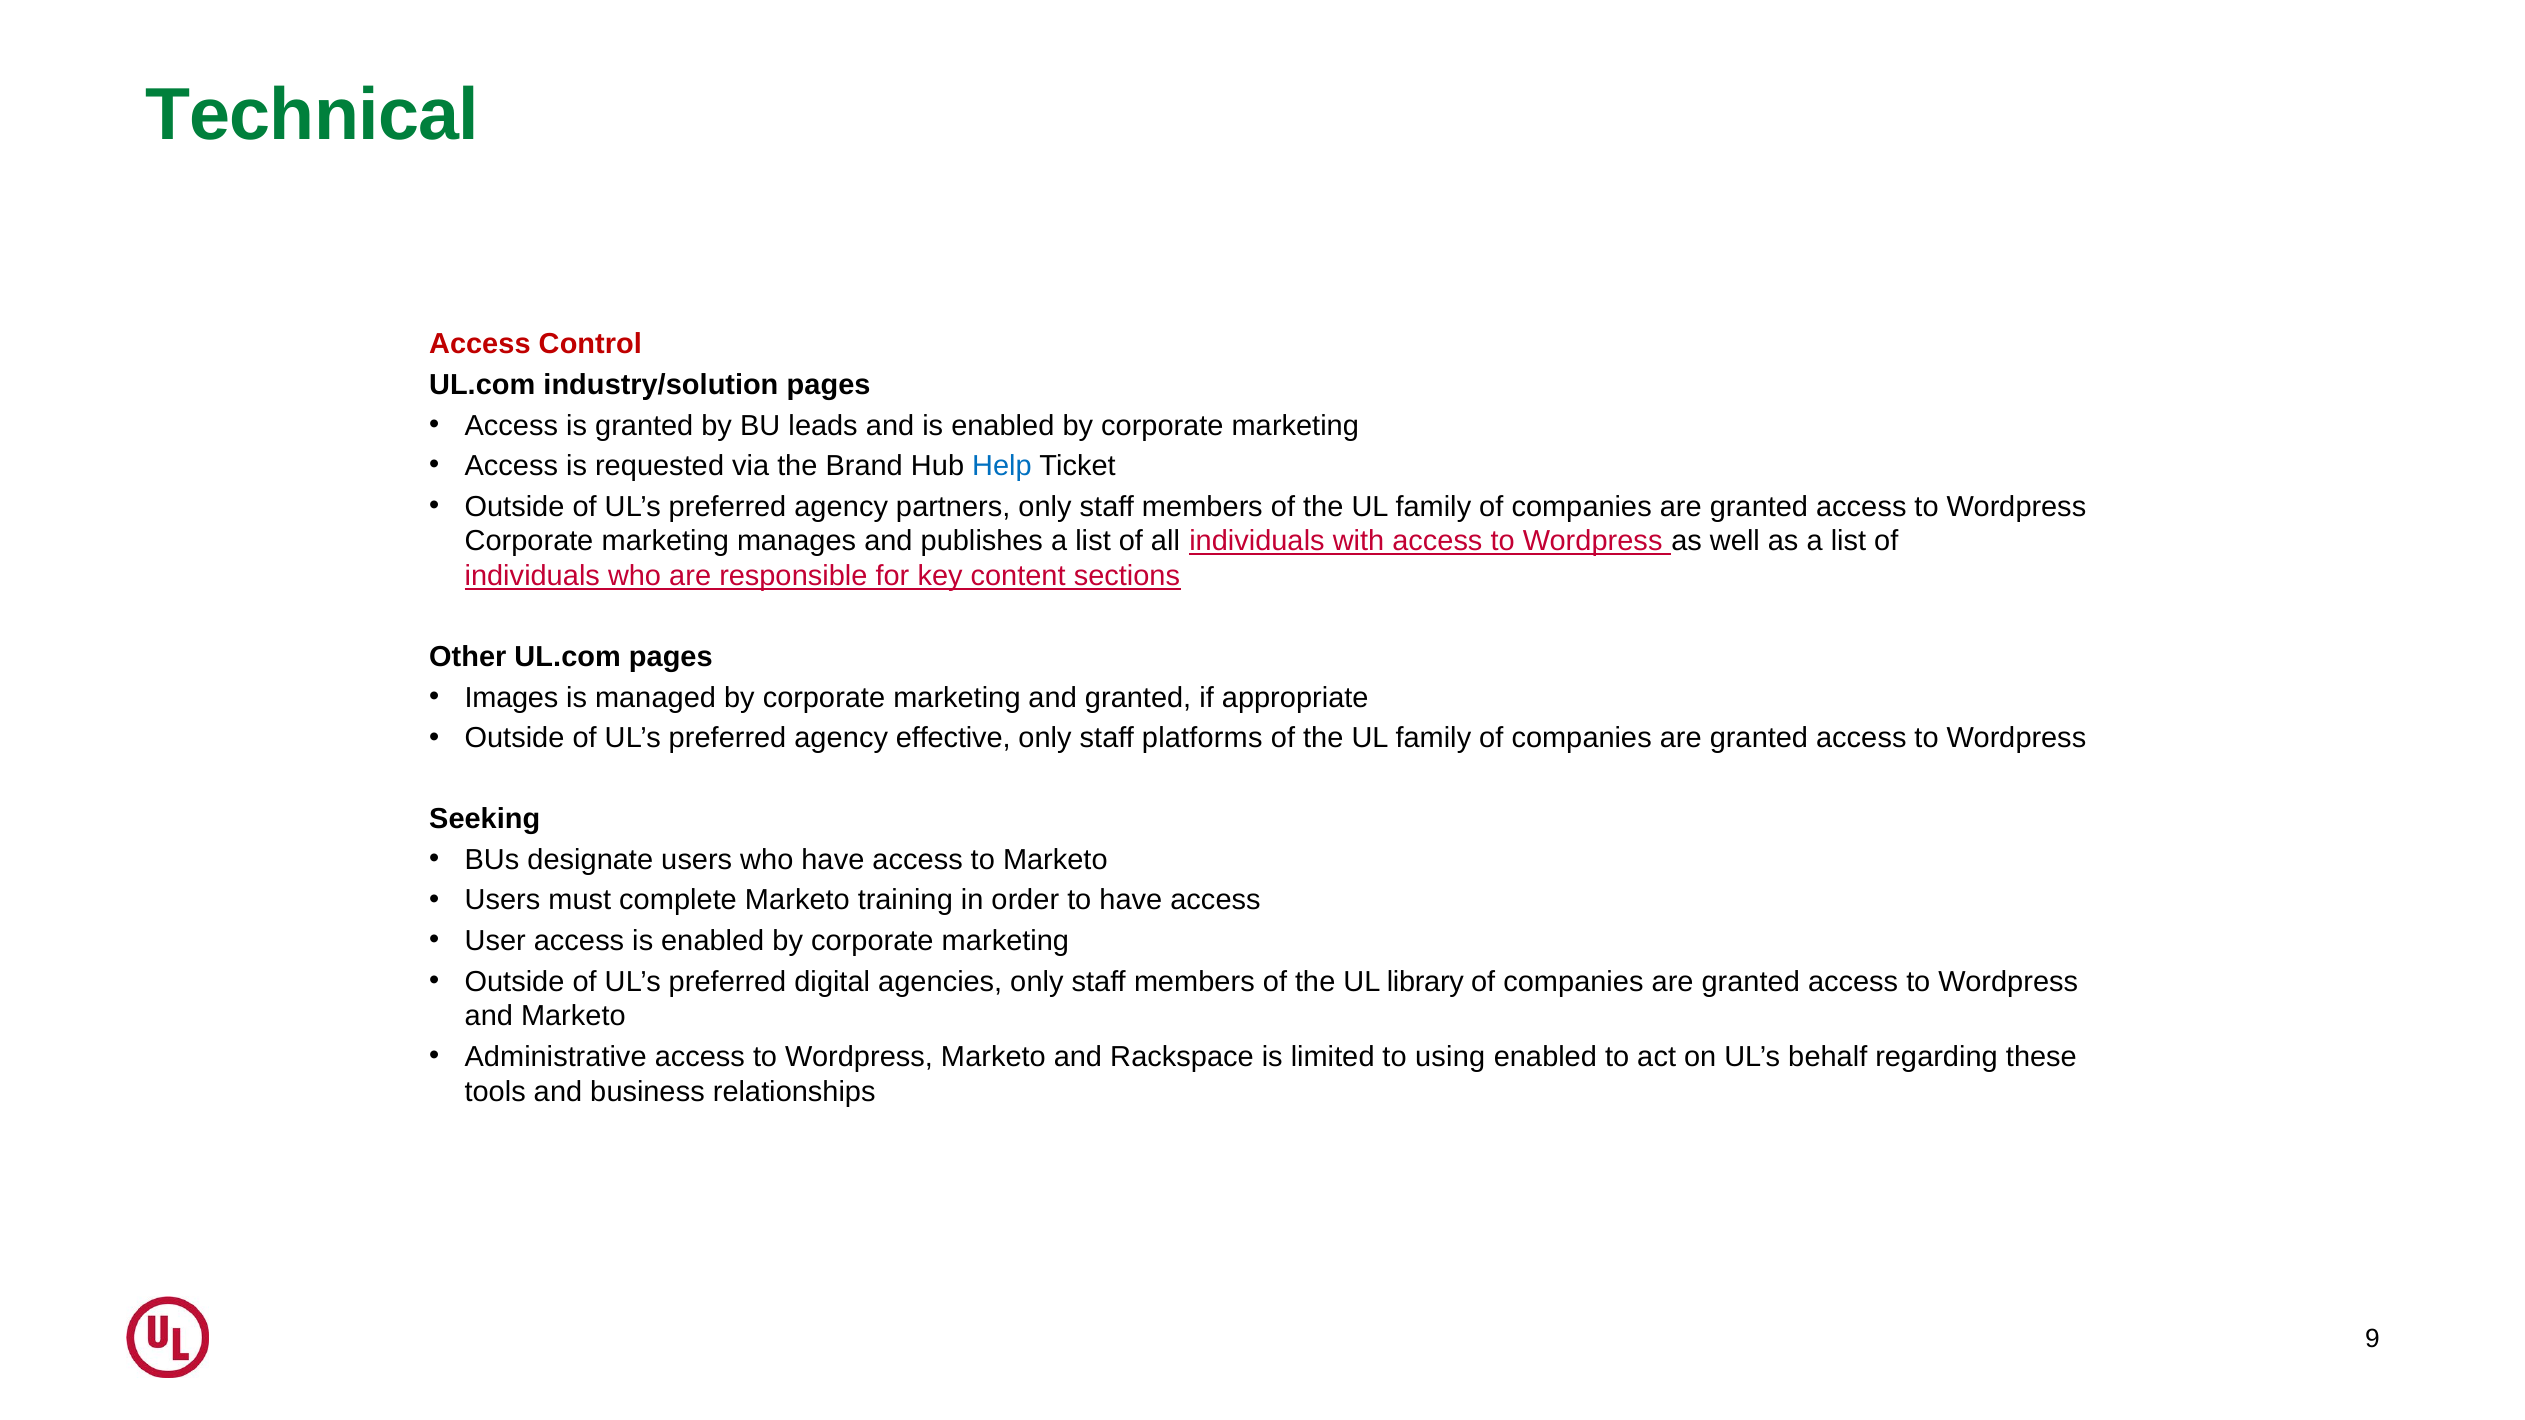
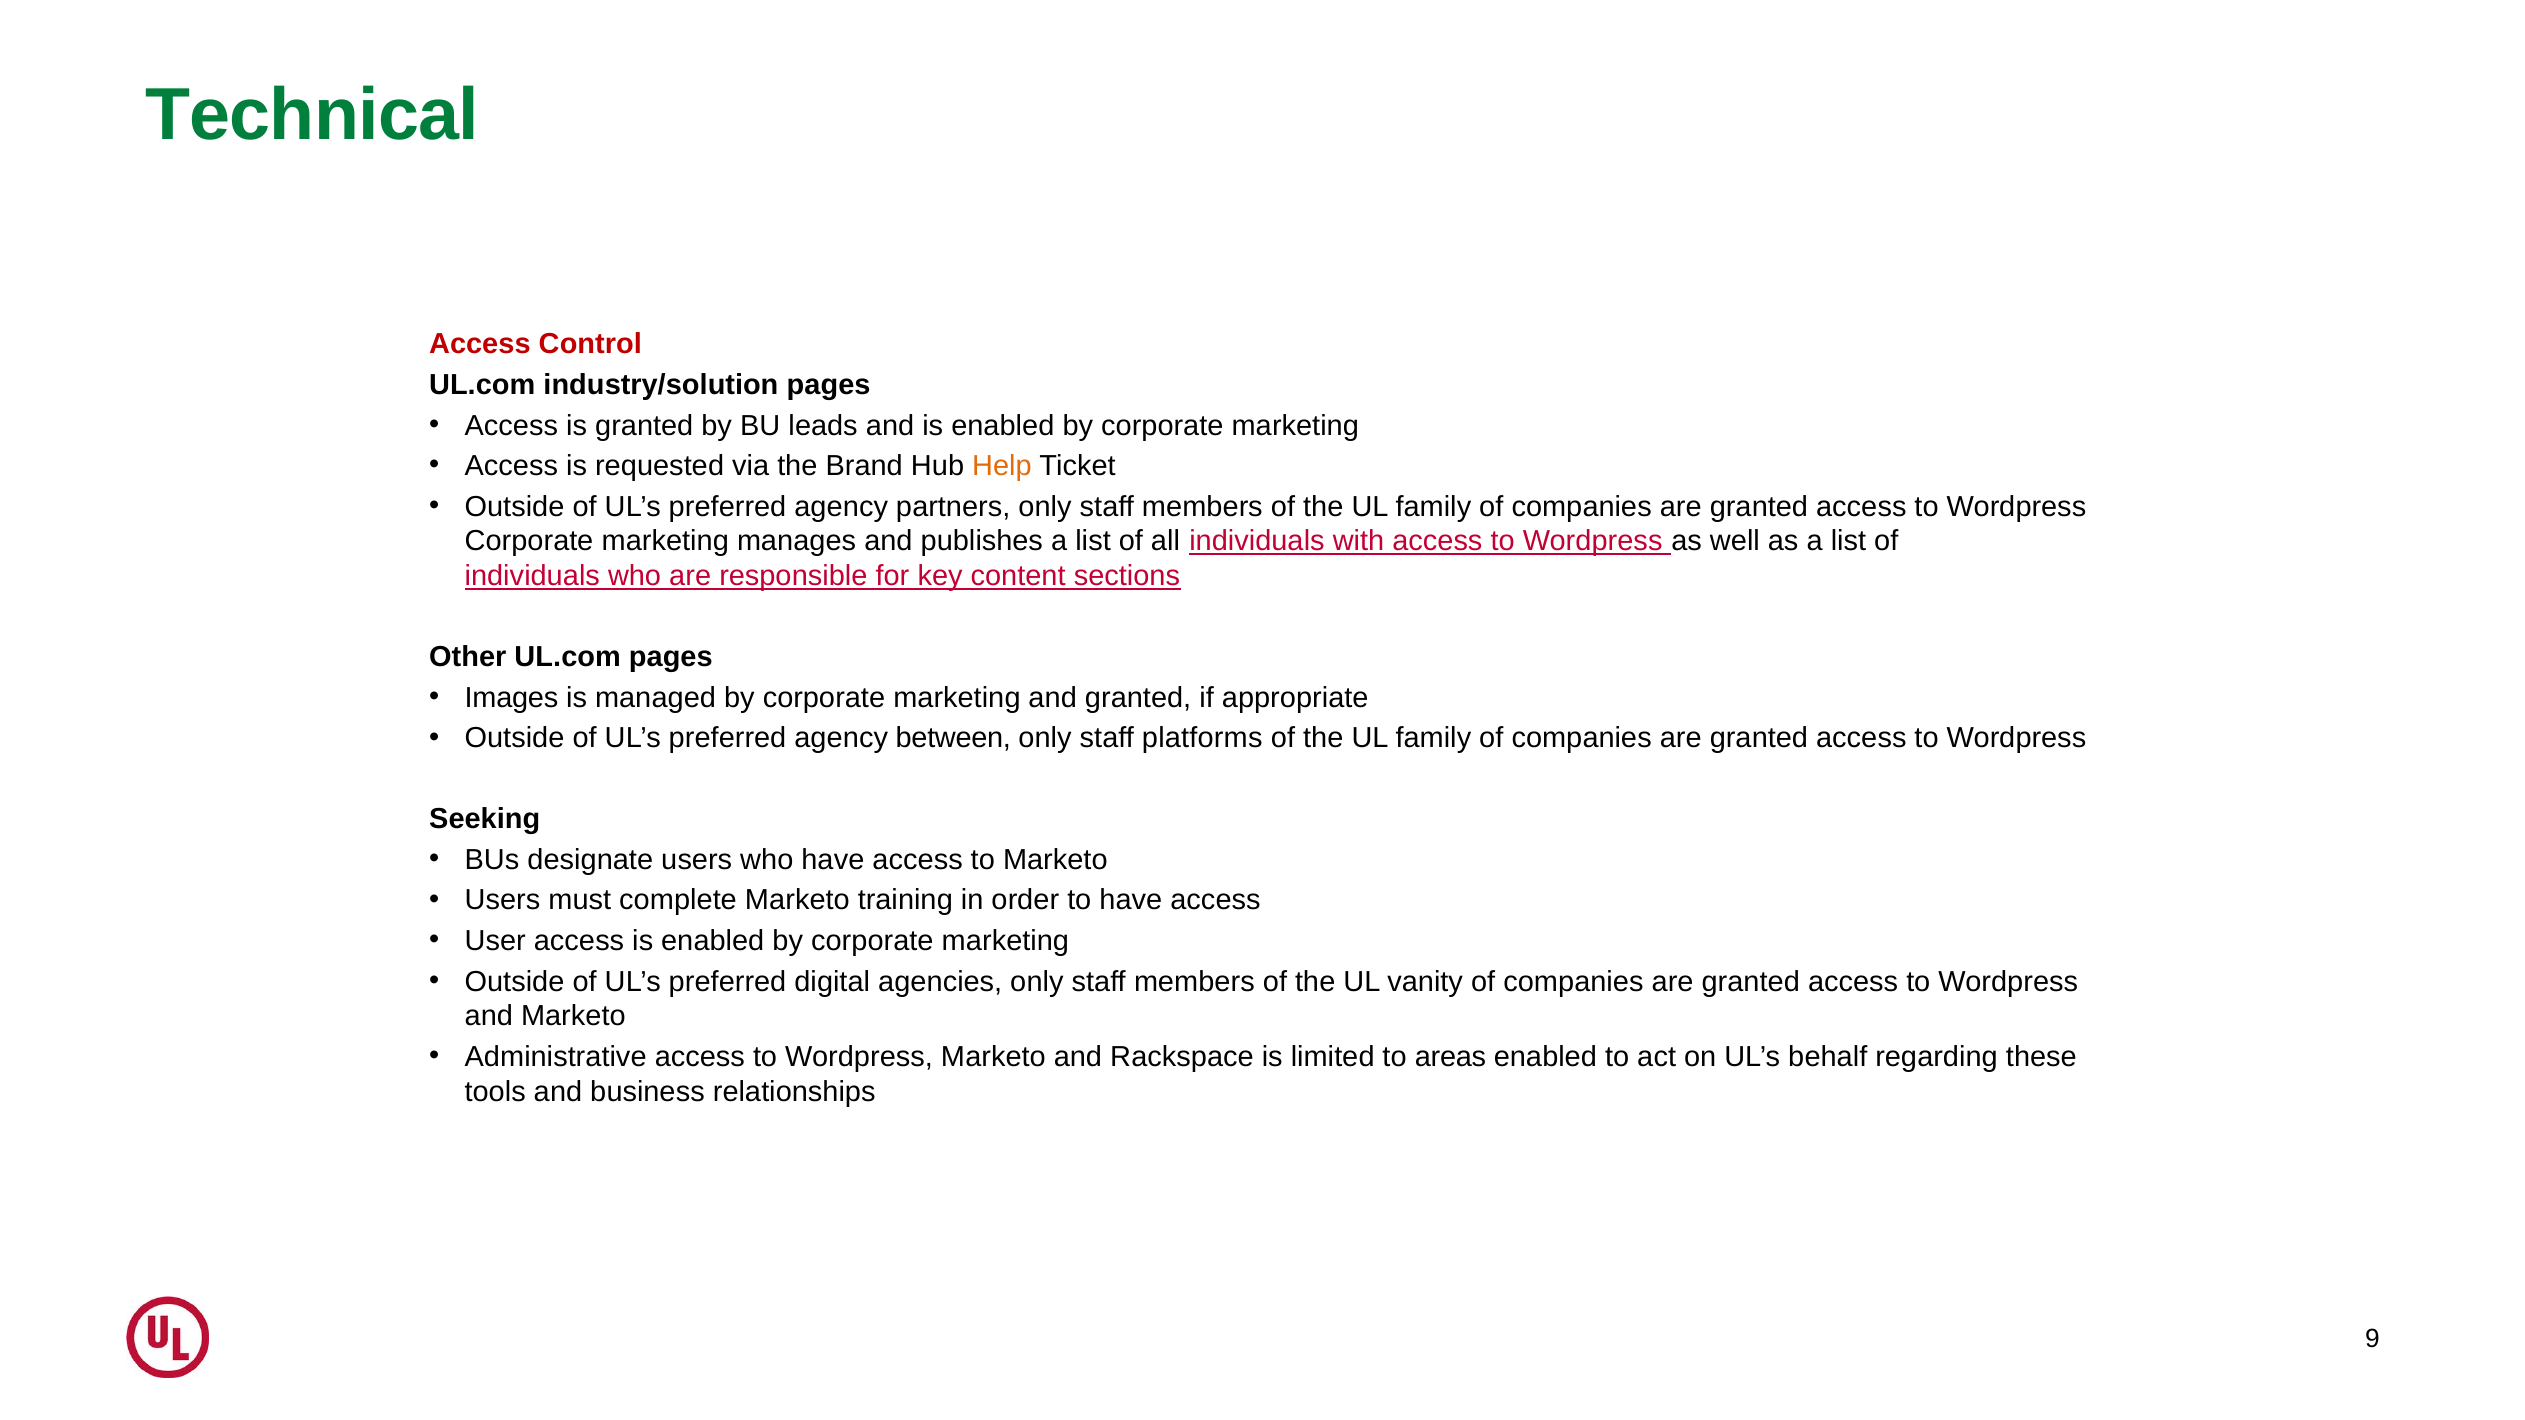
Help colour: blue -> orange
effective: effective -> between
library: library -> vanity
using: using -> areas
